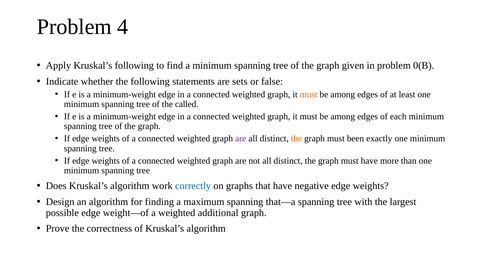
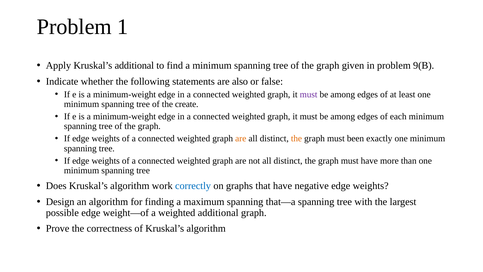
4: 4 -> 1
Kruskal’s following: following -> additional
0(B: 0(B -> 9(B
sets: sets -> also
must at (309, 94) colour: orange -> purple
called: called -> create
are at (241, 138) colour: purple -> orange
